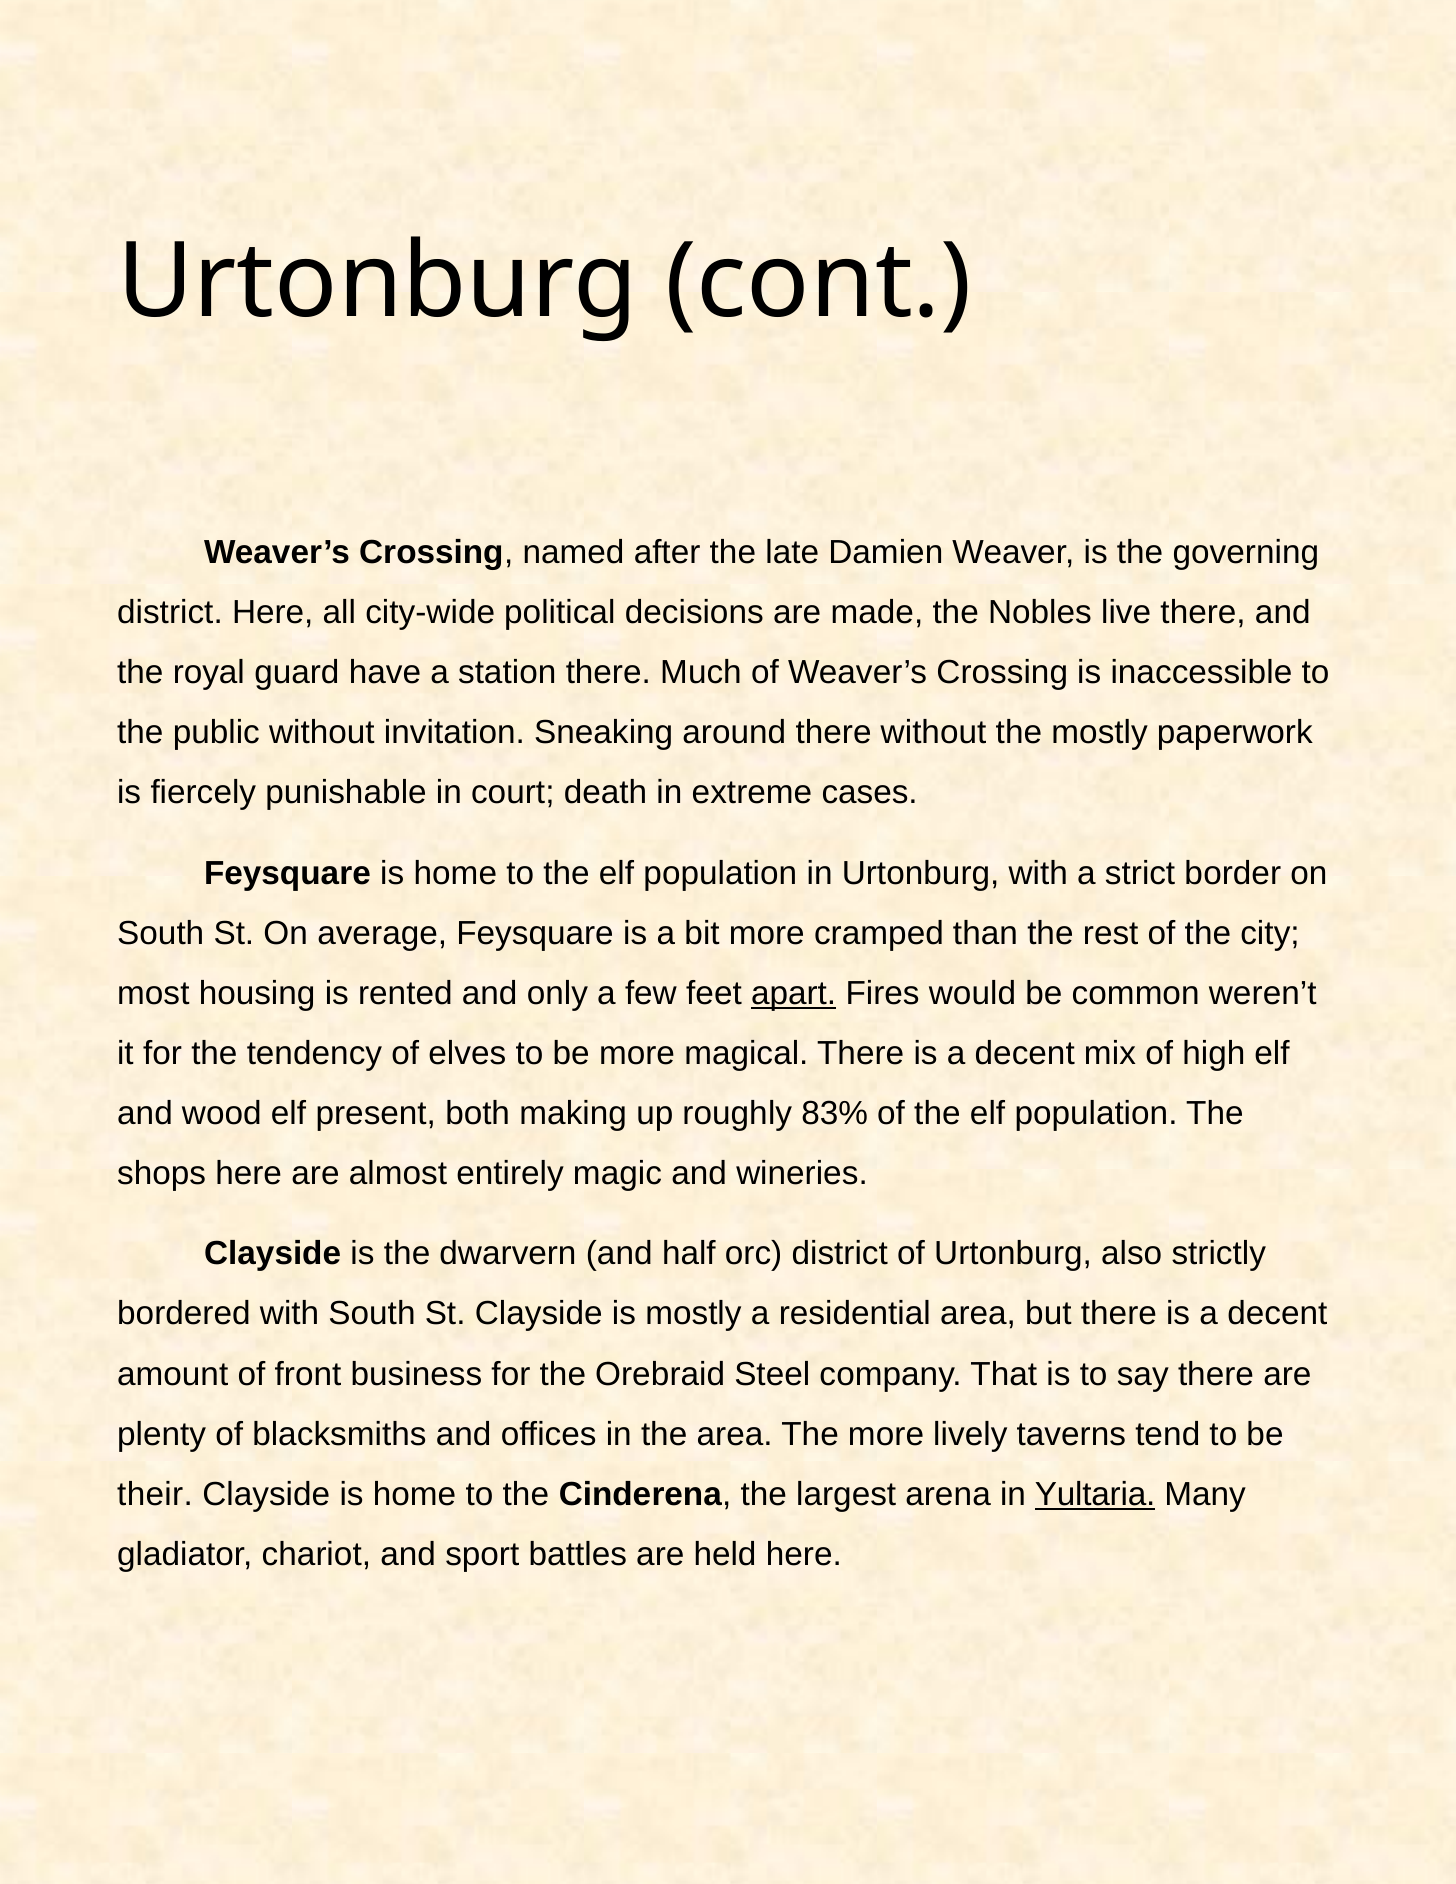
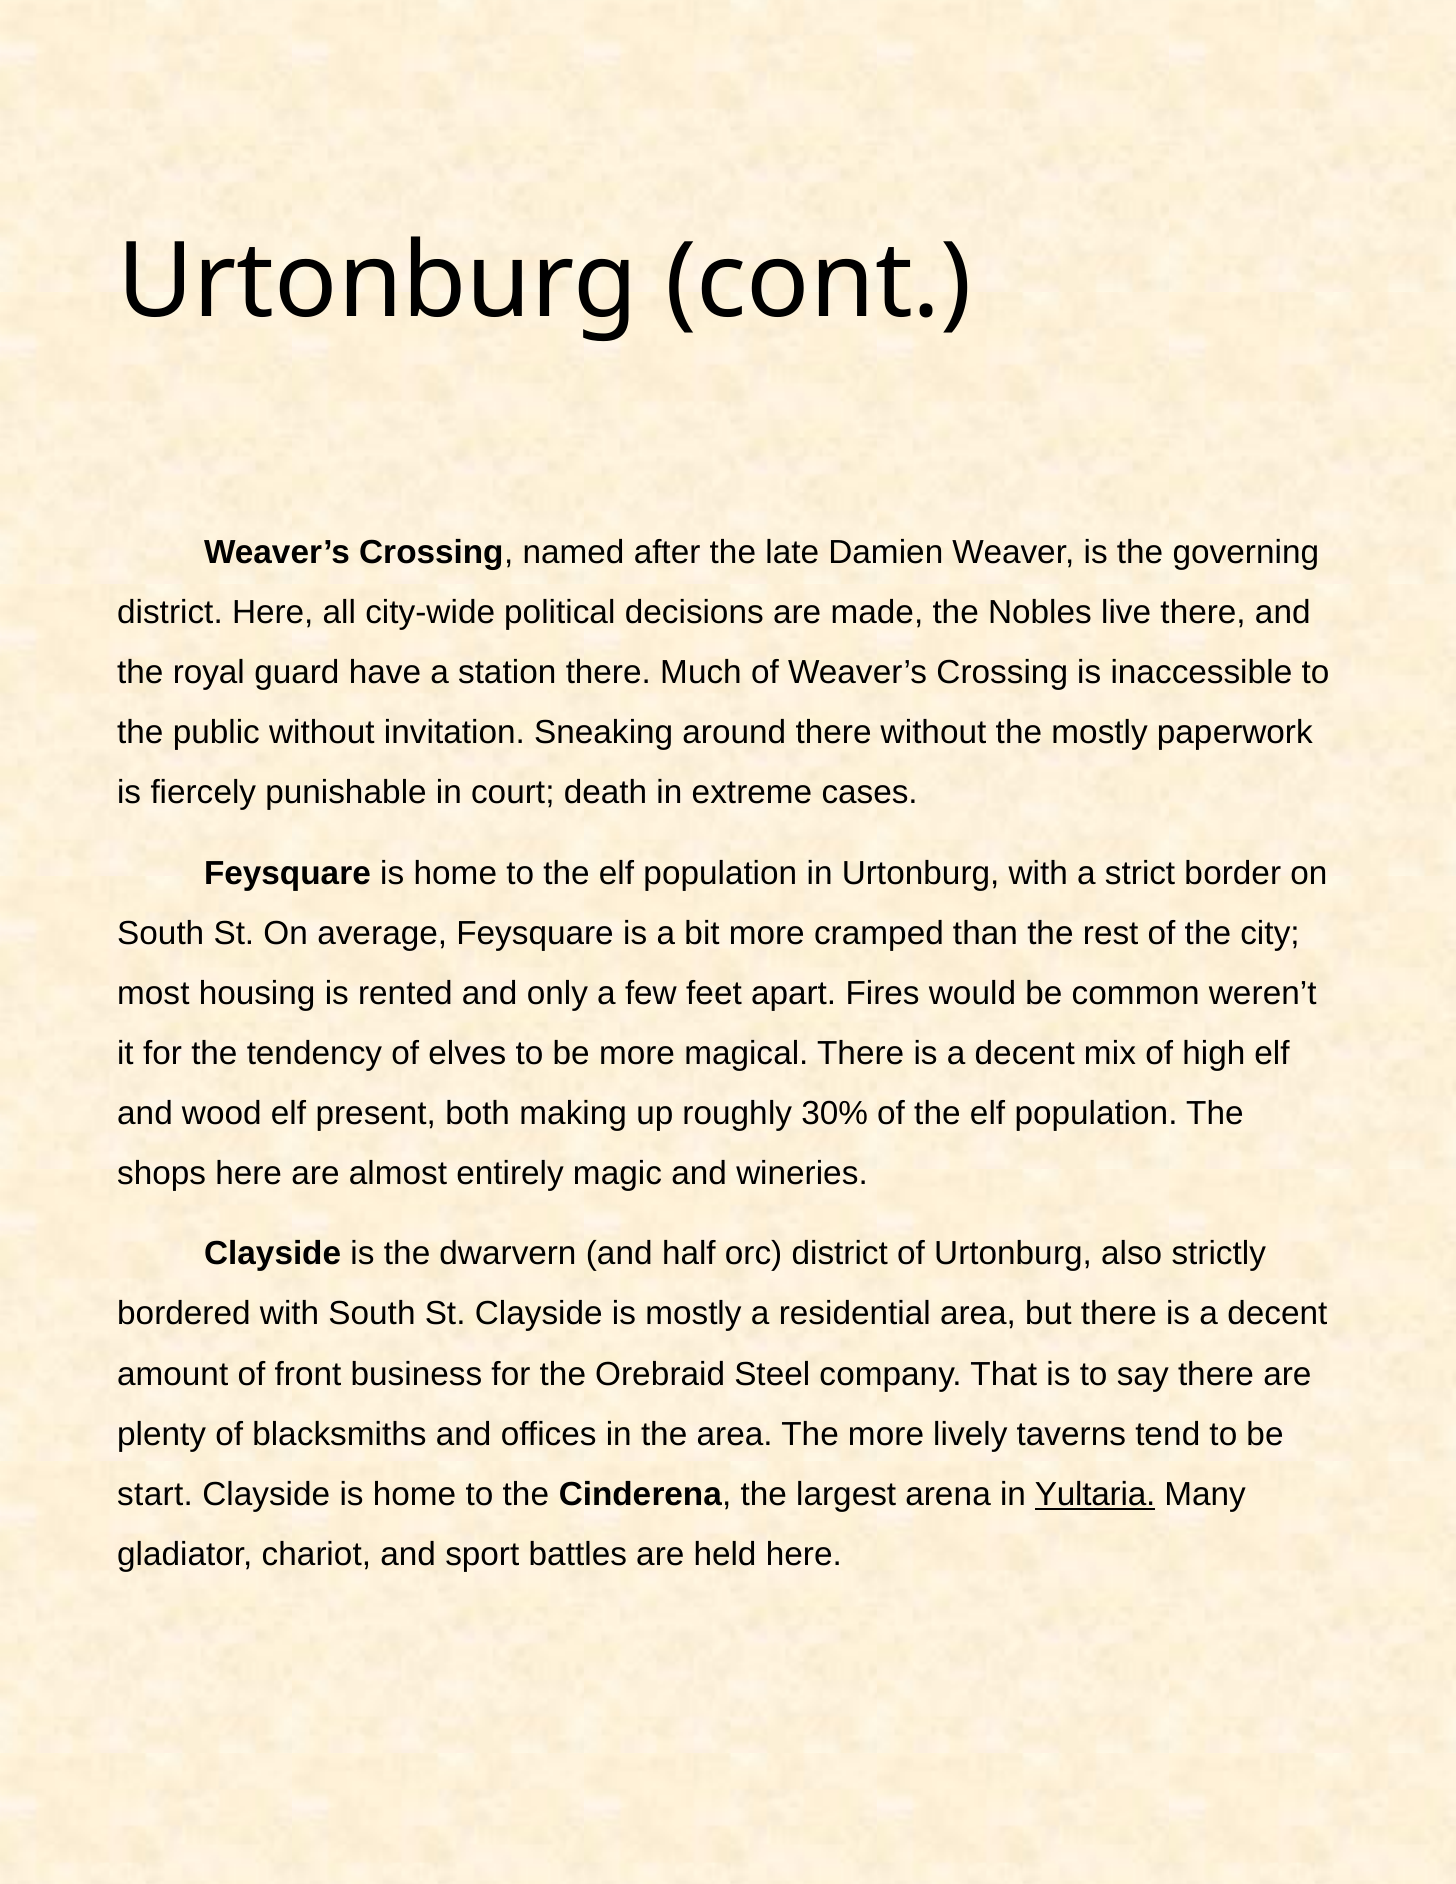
apart underline: present -> none
83%: 83% -> 30%
their: their -> start
